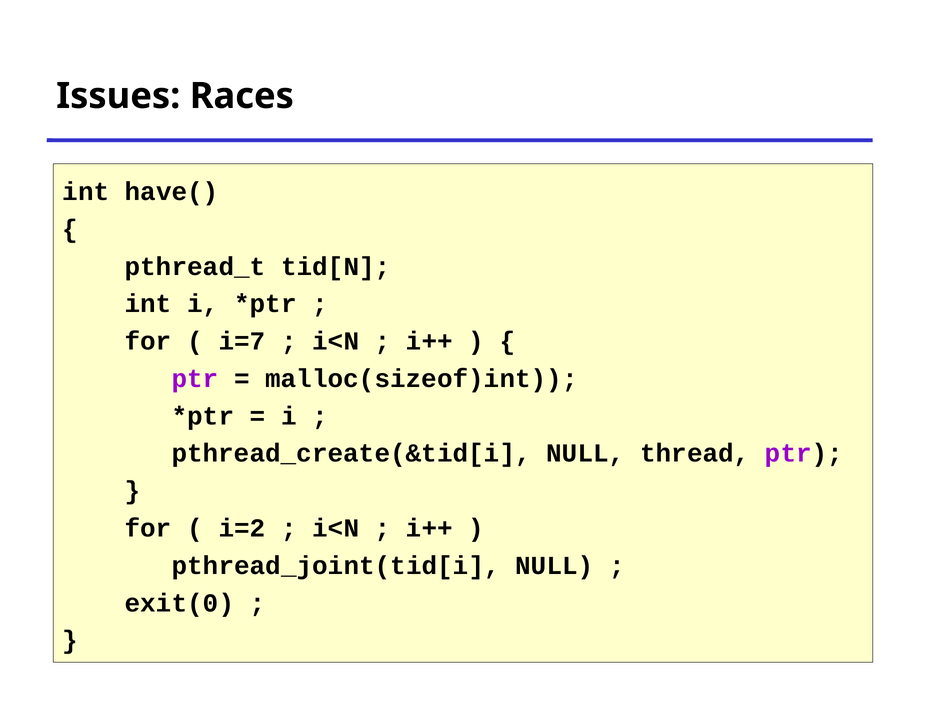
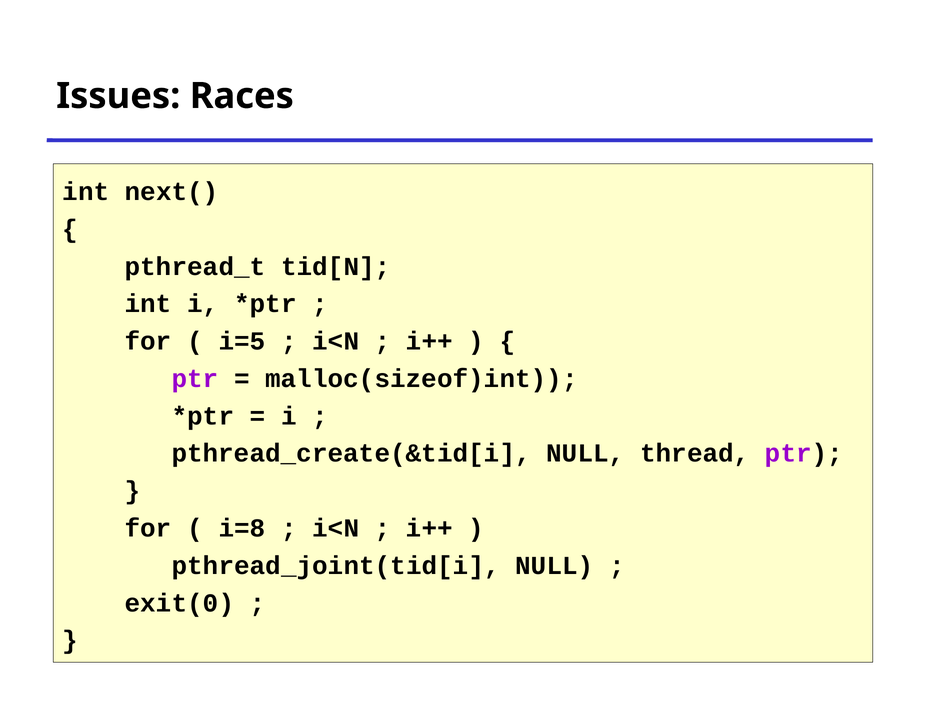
have(: have( -> next(
i=7: i=7 -> i=5
i=2: i=2 -> i=8
